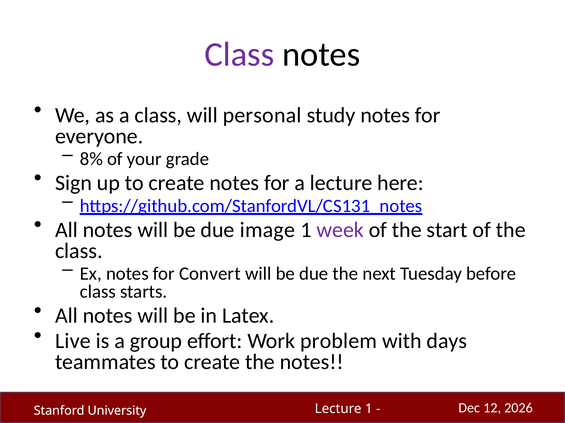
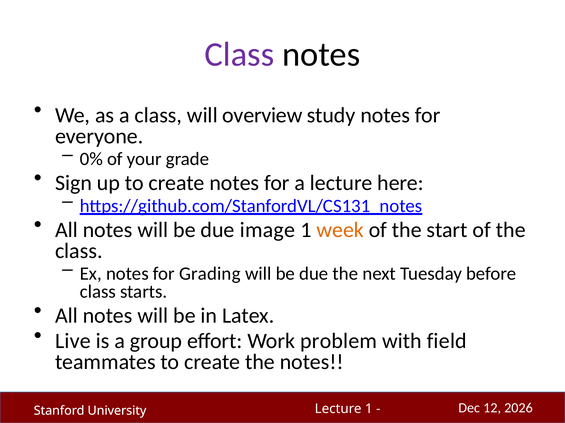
personal: personal -> overview
8%: 8% -> 0%
week colour: purple -> orange
Convert: Convert -> Grading
days: days -> field
